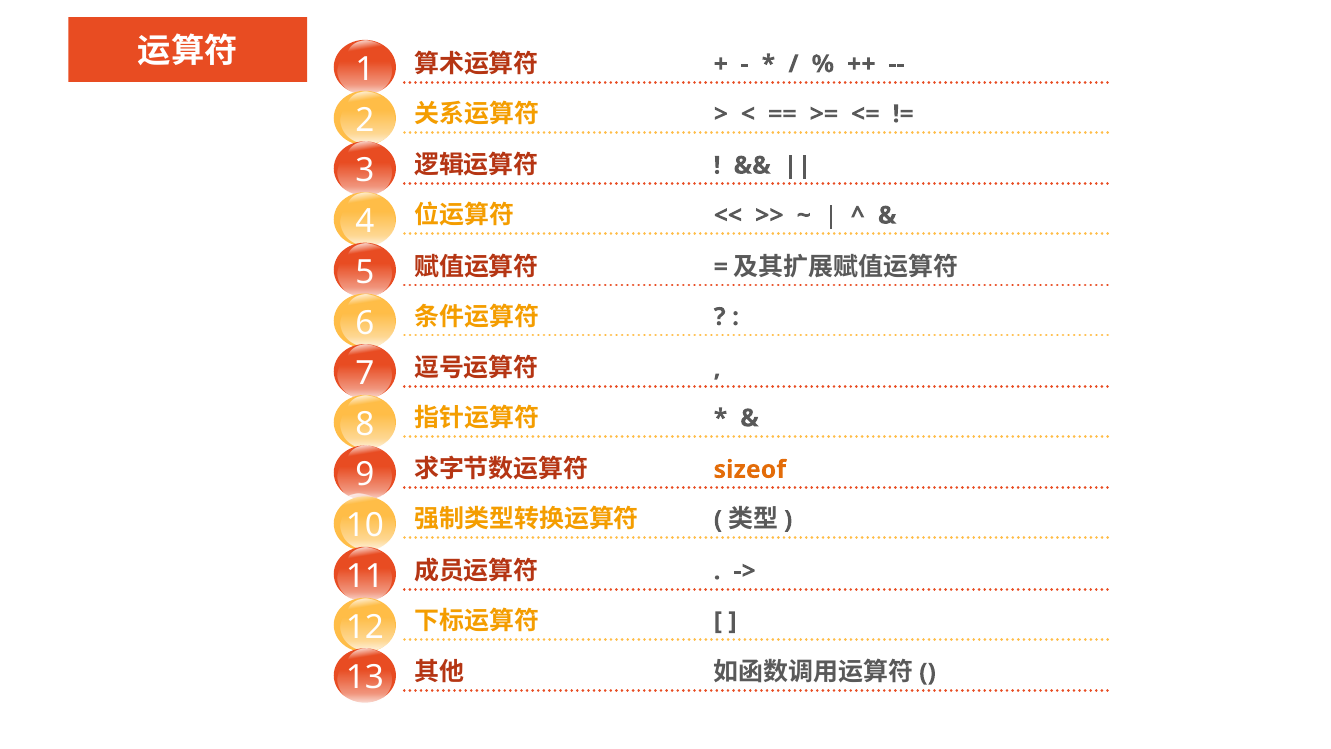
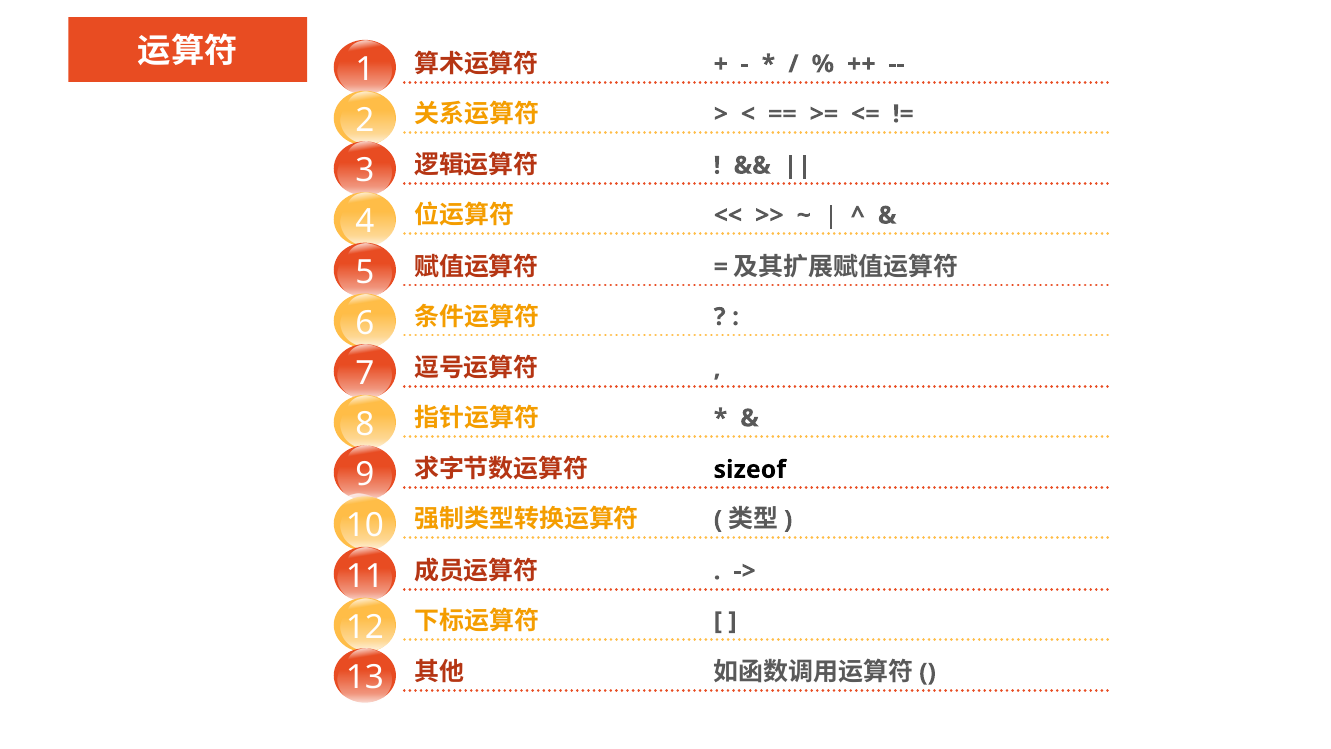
sizeof colour: orange -> black
